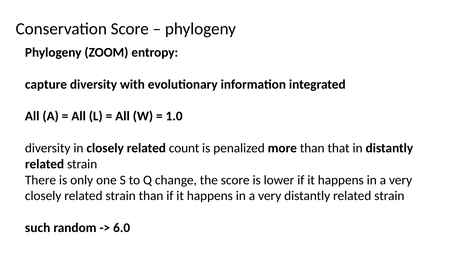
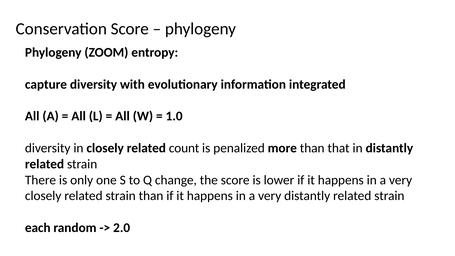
such: such -> each
6.0: 6.0 -> 2.0
